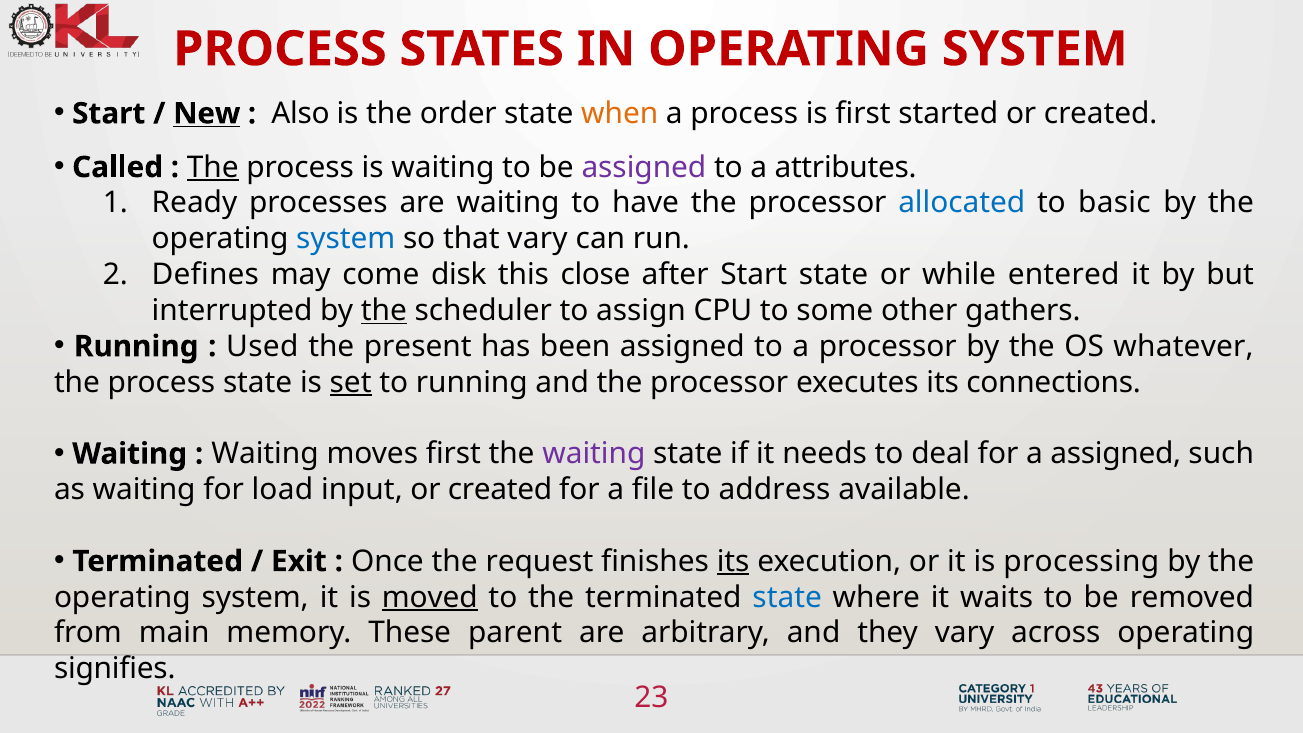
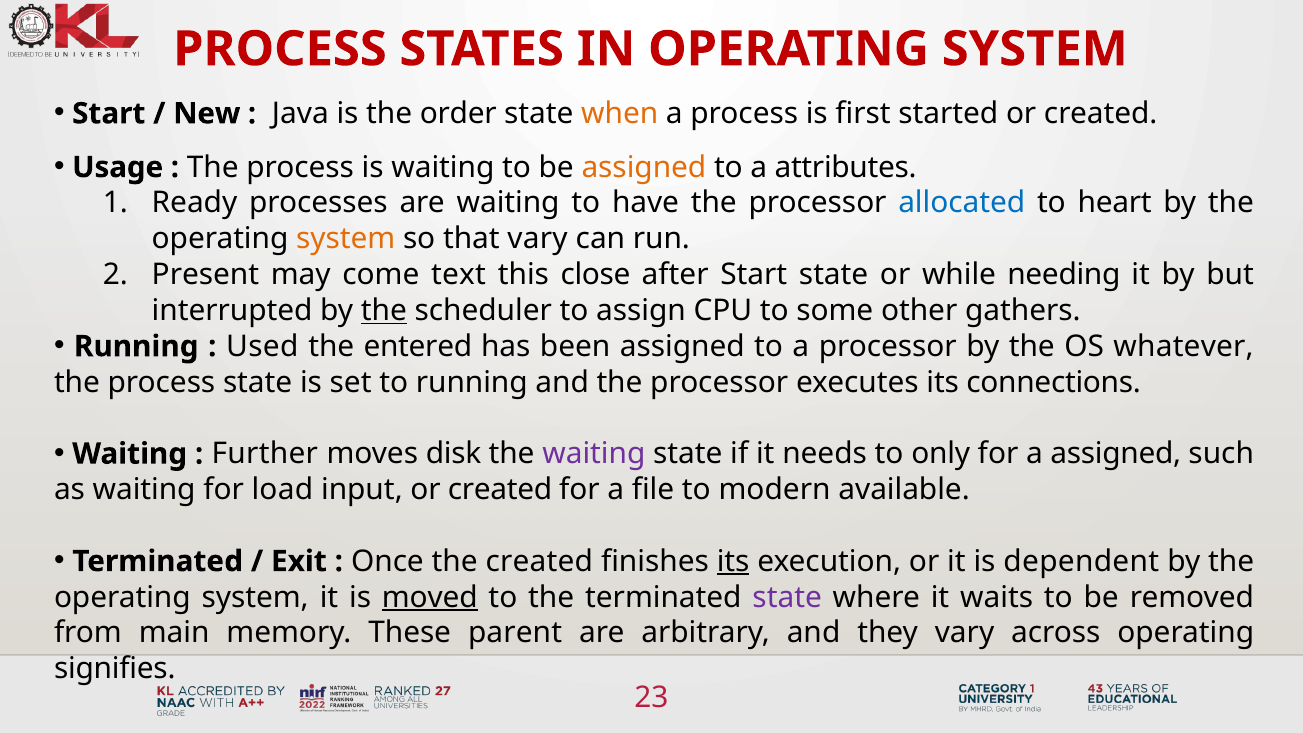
New underline: present -> none
Also: Also -> Java
Called: Called -> Usage
The at (213, 167) underline: present -> none
assigned at (644, 167) colour: purple -> orange
basic: basic -> heart
system at (346, 239) colour: blue -> orange
Defines: Defines -> Present
disk: disk -> text
entered: entered -> needing
present: present -> entered
set underline: present -> none
Waiting at (265, 454): Waiting -> Further
moves first: first -> disk
deal: deal -> only
address: address -> modern
the request: request -> created
processing: processing -> dependent
state at (787, 597) colour: blue -> purple
